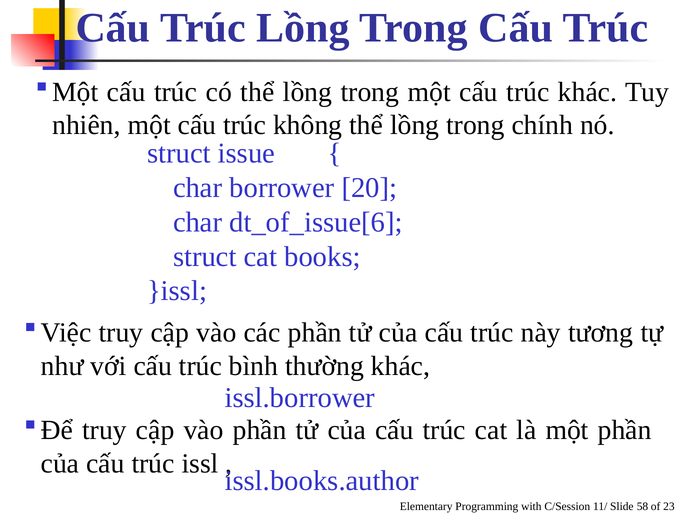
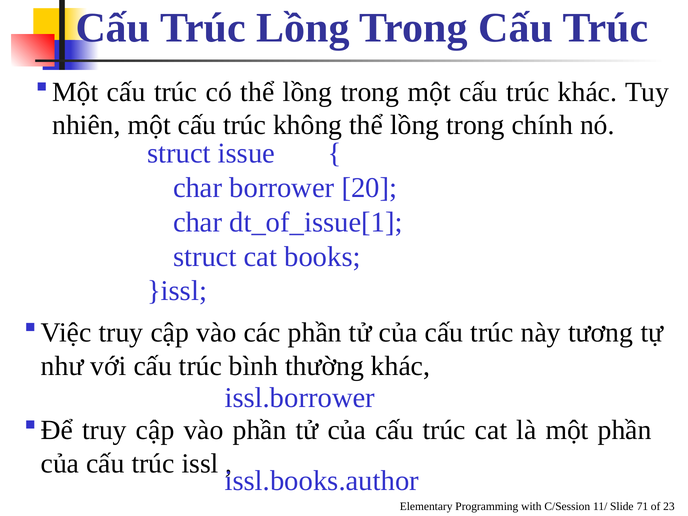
dt_of_issue[6: dt_of_issue[6 -> dt_of_issue[1
58: 58 -> 71
